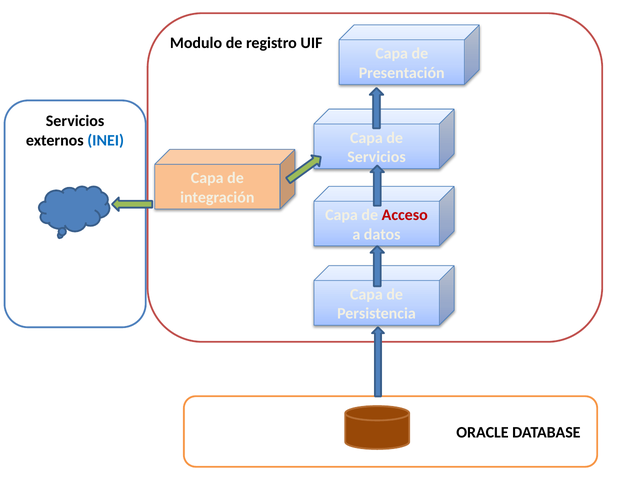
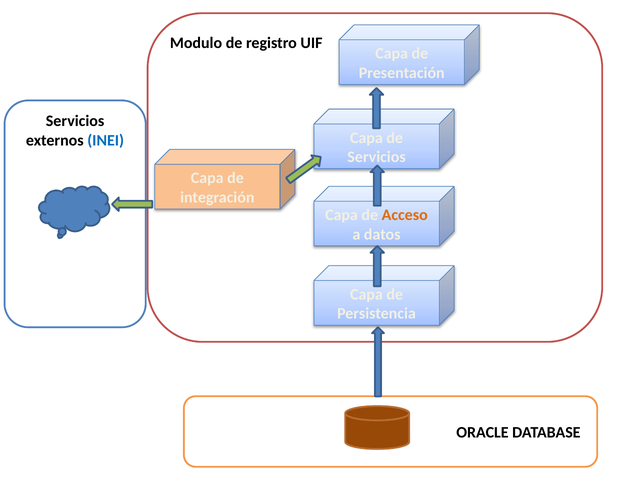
Acceso colour: red -> orange
